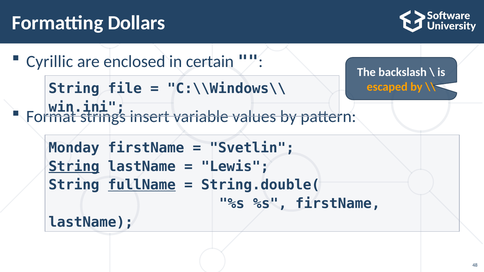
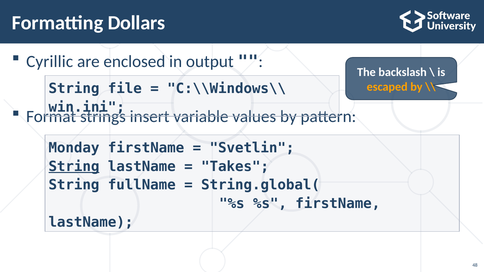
certain: certain -> output
Lewis: Lewis -> Takes
fullName underline: present -> none
String.double(: String.double( -> String.global(
